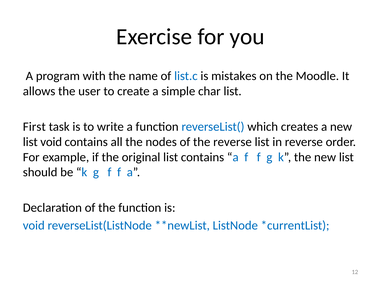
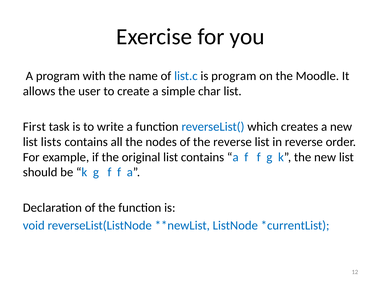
is mistakes: mistakes -> program
list void: void -> lists
